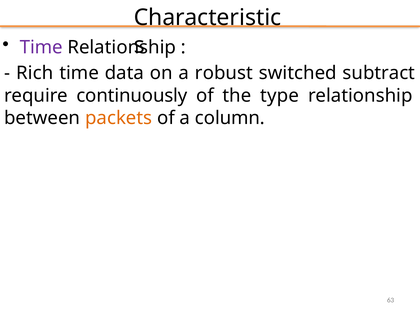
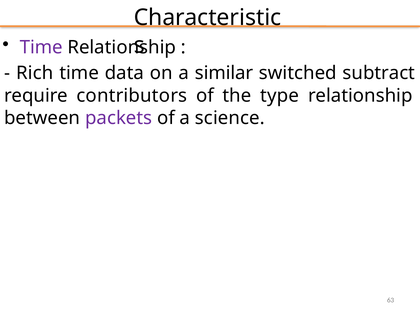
robust: robust -> similar
continuously: continuously -> contributors
packets colour: orange -> purple
column: column -> science
